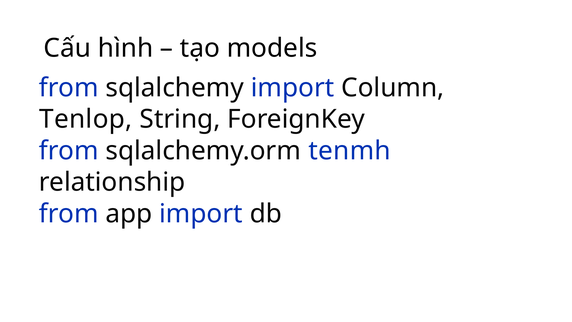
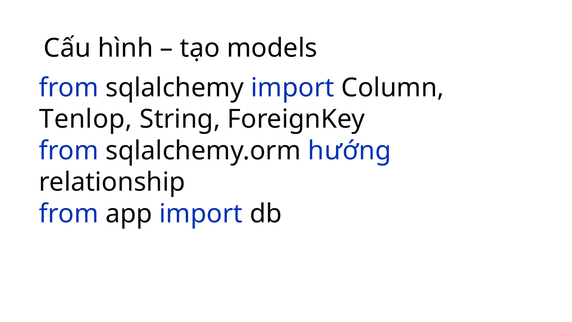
tenmh: tenmh -> hướng
